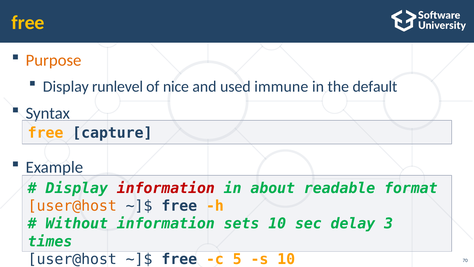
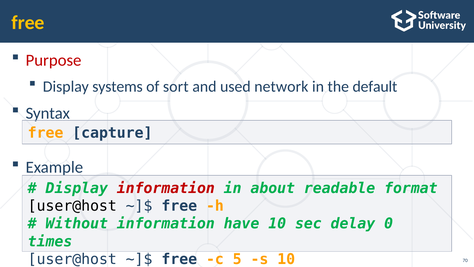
Purpose colour: orange -> red
runlevel: runlevel -> systems
nice: nice -> sort
immune: immune -> network
user@host at (72, 206) colour: orange -> black
sets: sets -> have
3: 3 -> 0
